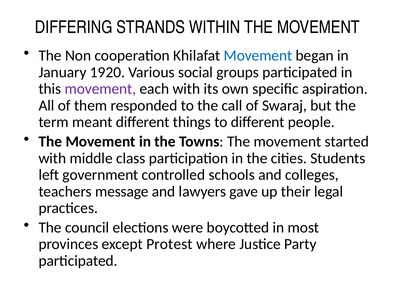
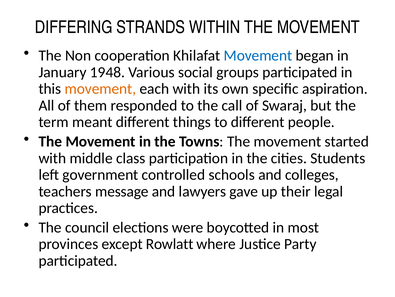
1920: 1920 -> 1948
movement at (100, 89) colour: purple -> orange
Protest: Protest -> Rowlatt
